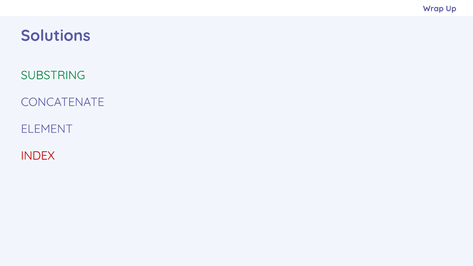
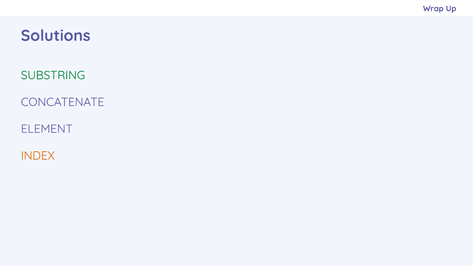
INDEX colour: red -> orange
